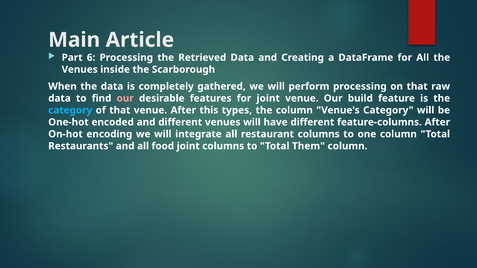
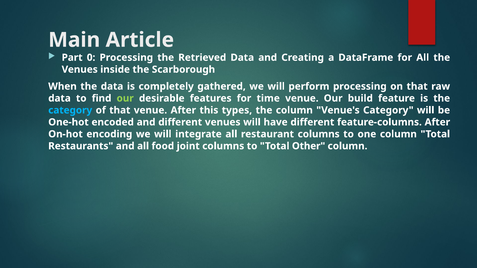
6: 6 -> 0
our at (125, 98) colour: pink -> light green
for joint: joint -> time
Them: Them -> Other
